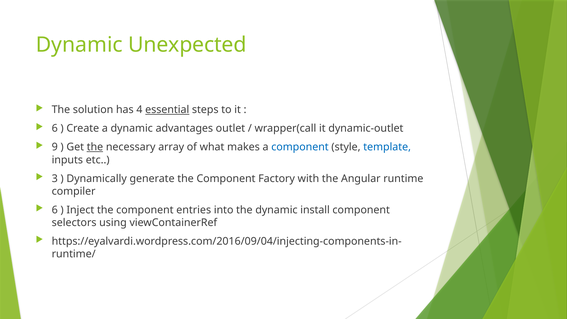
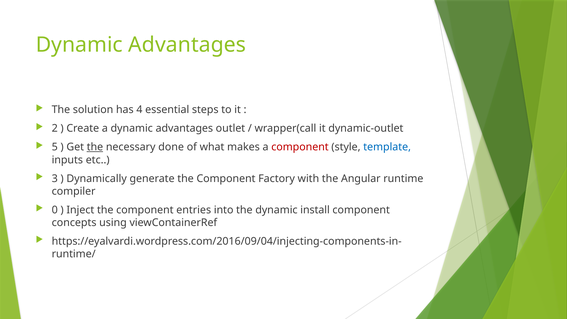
Unexpected at (187, 45): Unexpected -> Advantages
essential underline: present -> none
6 at (55, 128): 6 -> 2
9: 9 -> 5
array: array -> done
component at (300, 147) colour: blue -> red
6 at (55, 210): 6 -> 0
selectors: selectors -> concepts
